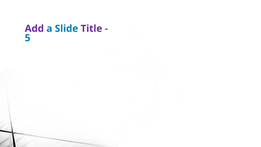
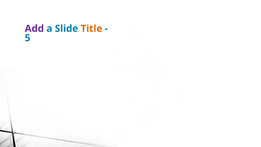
Title colour: purple -> orange
